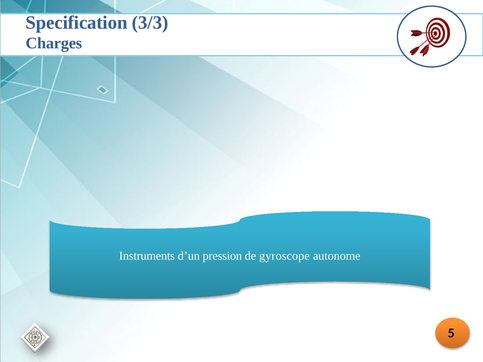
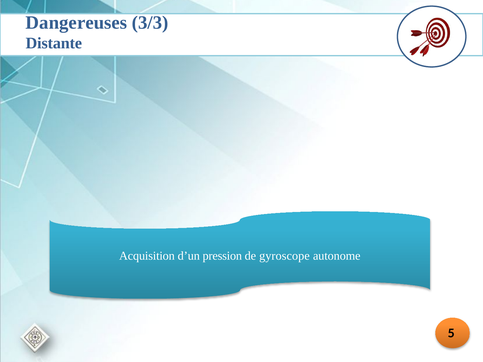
Specification: Specification -> Dangereuses
Charges: Charges -> Distante
Instruments: Instruments -> Acquisition
